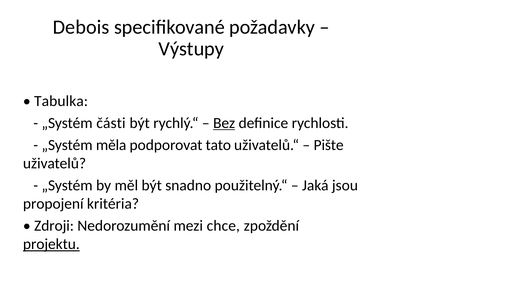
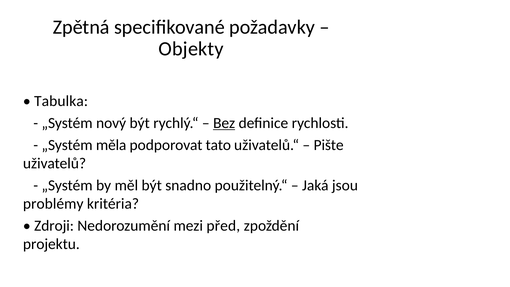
Debois: Debois -> Zpětná
Výstupy: Výstupy -> Objekty
části: části -> nový
propojení: propojení -> problémy
chce: chce -> před
projektu underline: present -> none
